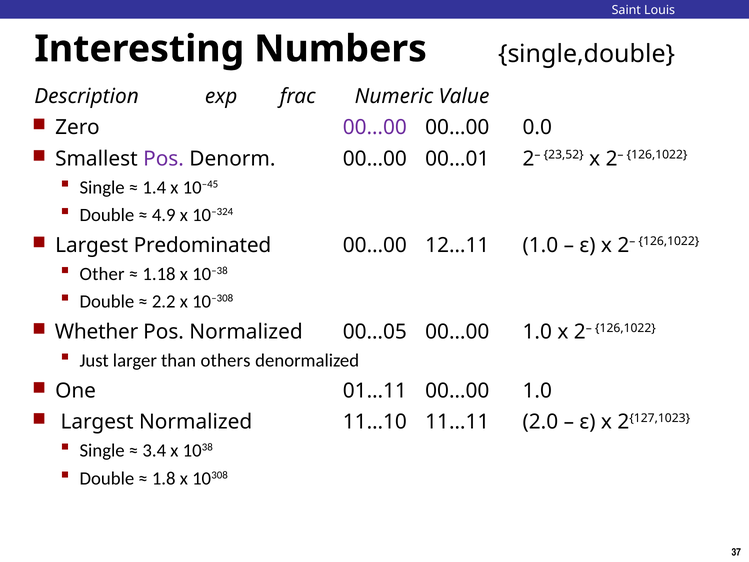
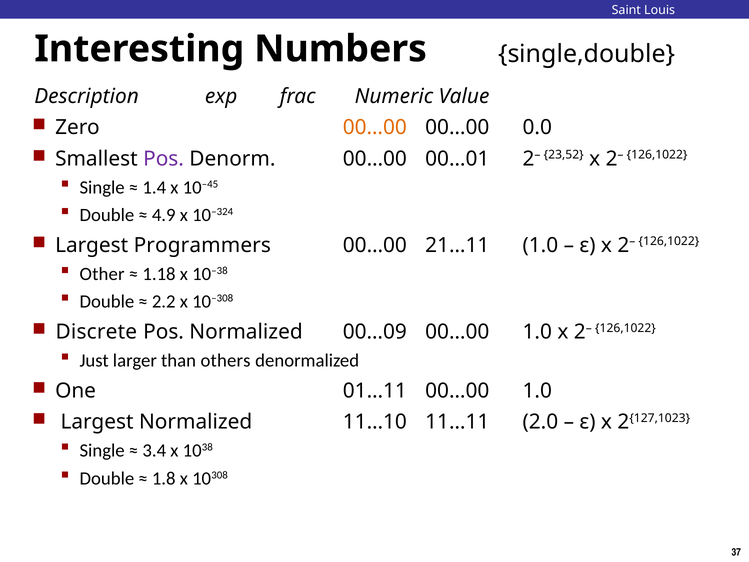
00…00 at (375, 127) colour: purple -> orange
Predominated: Predominated -> Programmers
12…11: 12…11 -> 21…11
Whether: Whether -> Discrete
00…05: 00…05 -> 00…09
